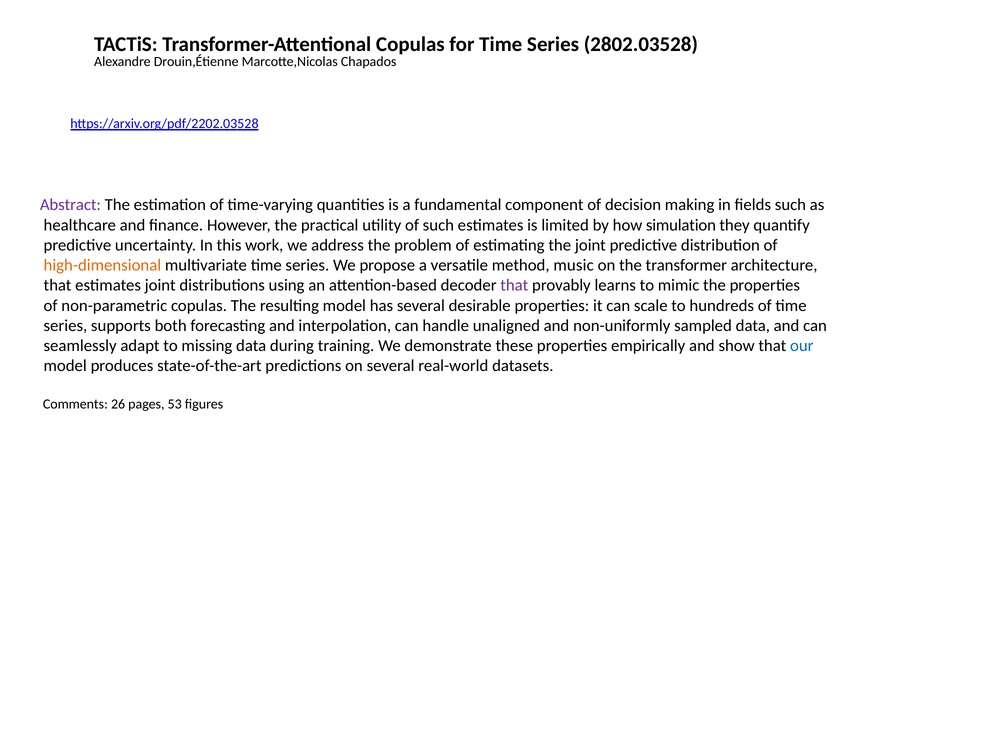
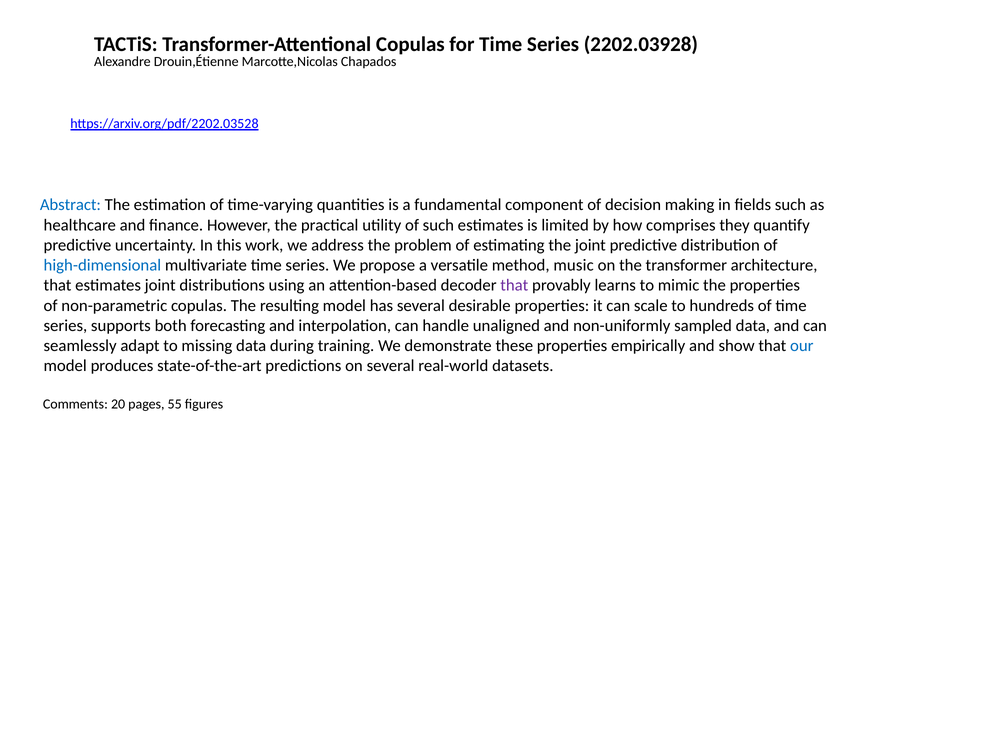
2802.03528: 2802.03528 -> 2202.03928
Abstract colour: purple -> blue
simulation: simulation -> comprises
high-dimensional colour: orange -> blue
26: 26 -> 20
53: 53 -> 55
